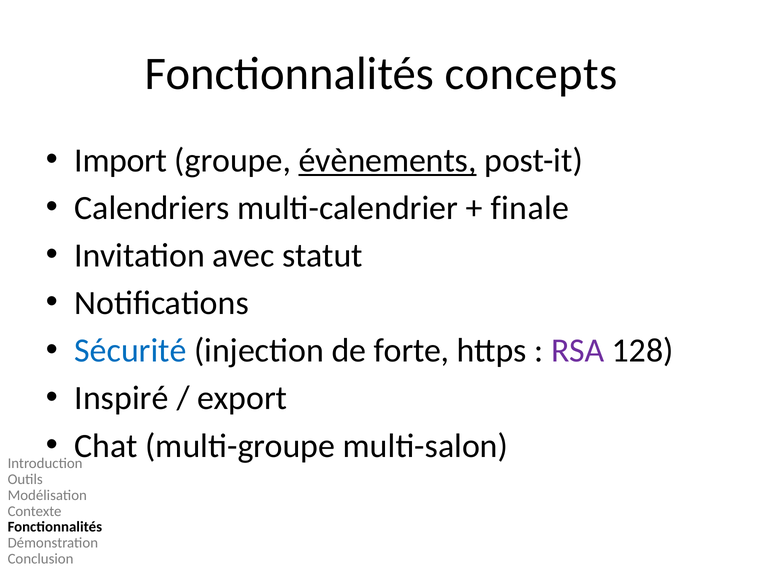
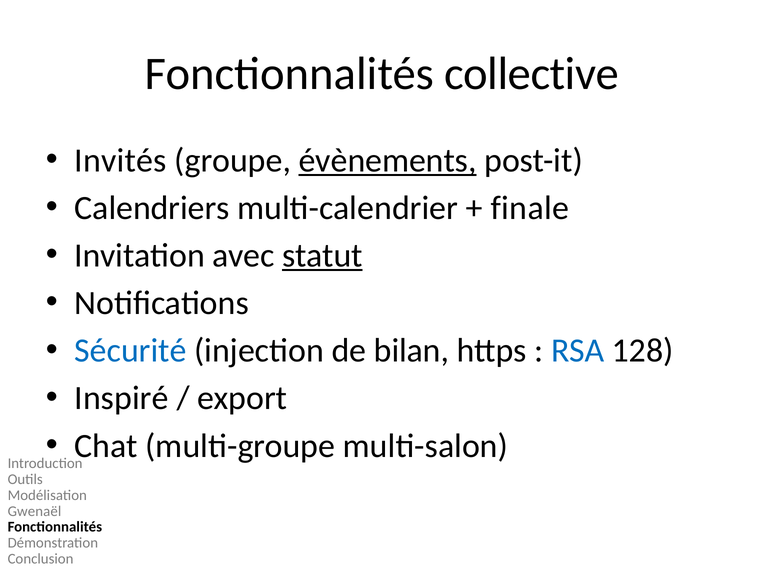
concepts: concepts -> collective
Import: Import -> Invités
statut underline: none -> present
forte: forte -> bilan
RSA colour: purple -> blue
Contexte: Contexte -> Gwenaël
